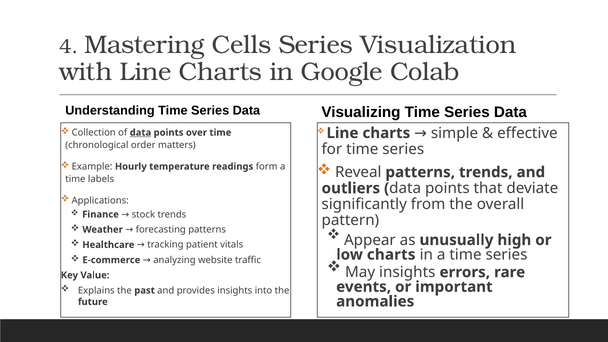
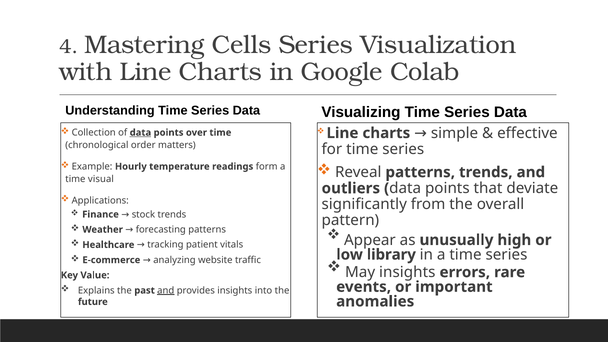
labels: labels -> visual
low charts: charts -> library
and at (166, 290) underline: none -> present
